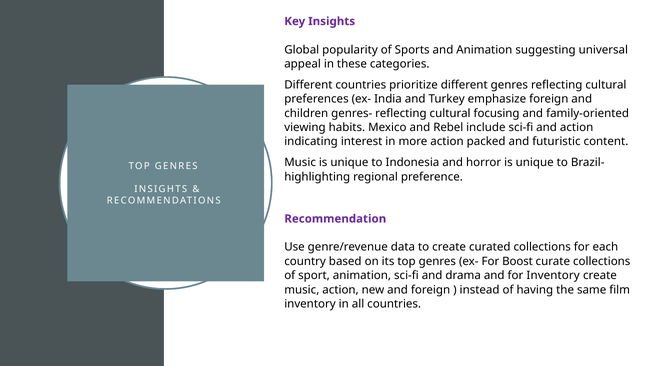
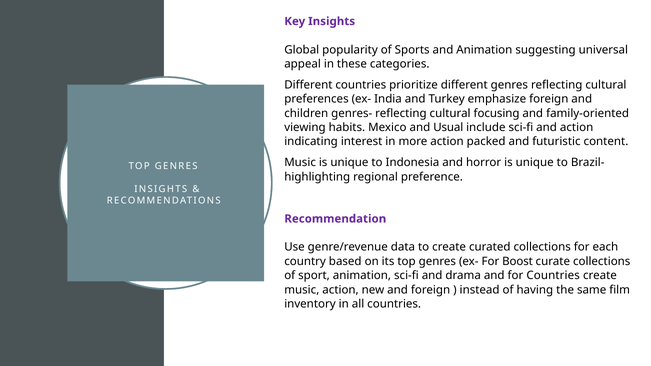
Rebel: Rebel -> Usual
for Inventory: Inventory -> Countries
